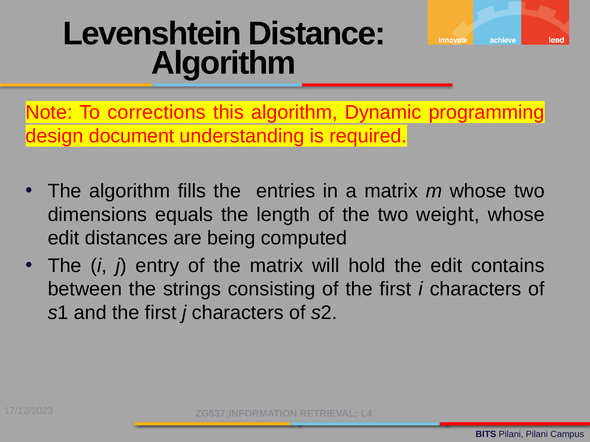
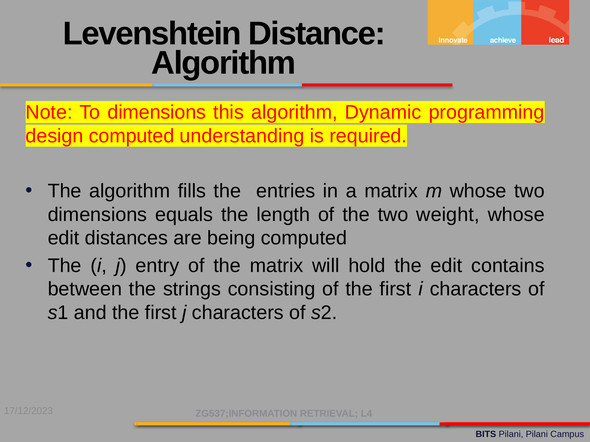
To corrections: corrections -> dimensions
design document: document -> computed
